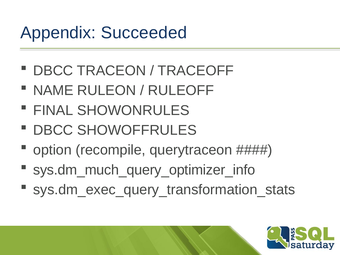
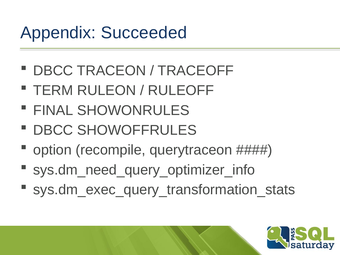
NAME: NAME -> TERM
sys.dm_much_query_optimizer_info: sys.dm_much_query_optimizer_info -> sys.dm_need_query_optimizer_info
